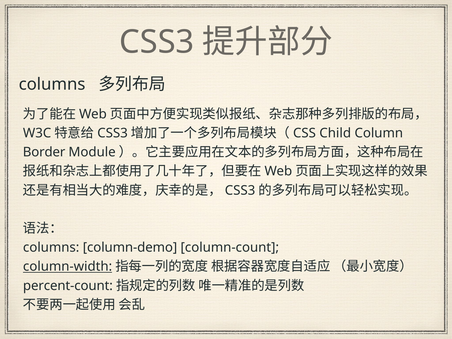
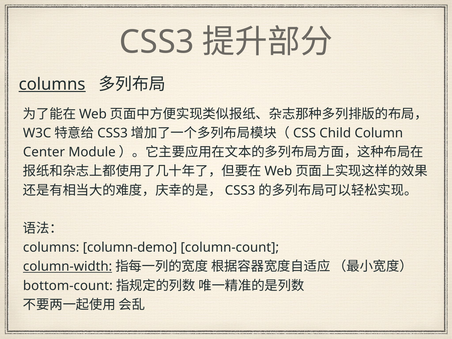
columns at (52, 84) underline: none -> present
Border: Border -> Center
percent-count: percent-count -> bottom-count
